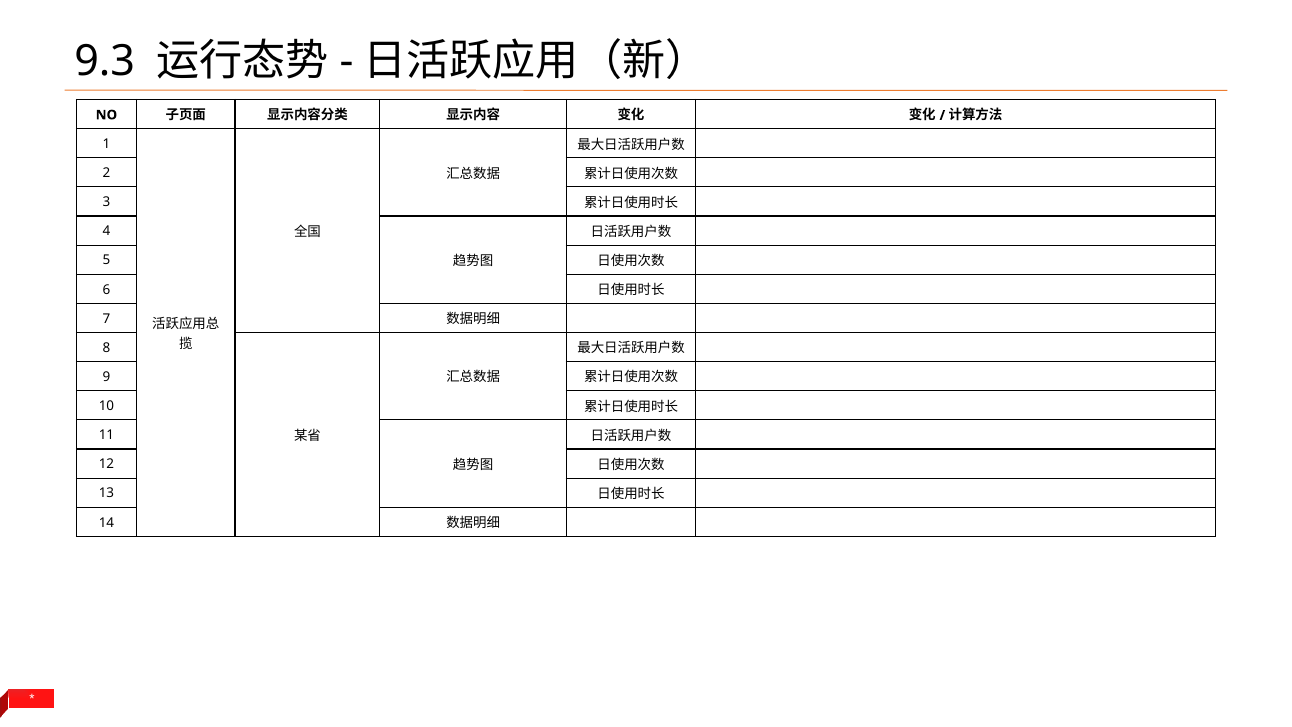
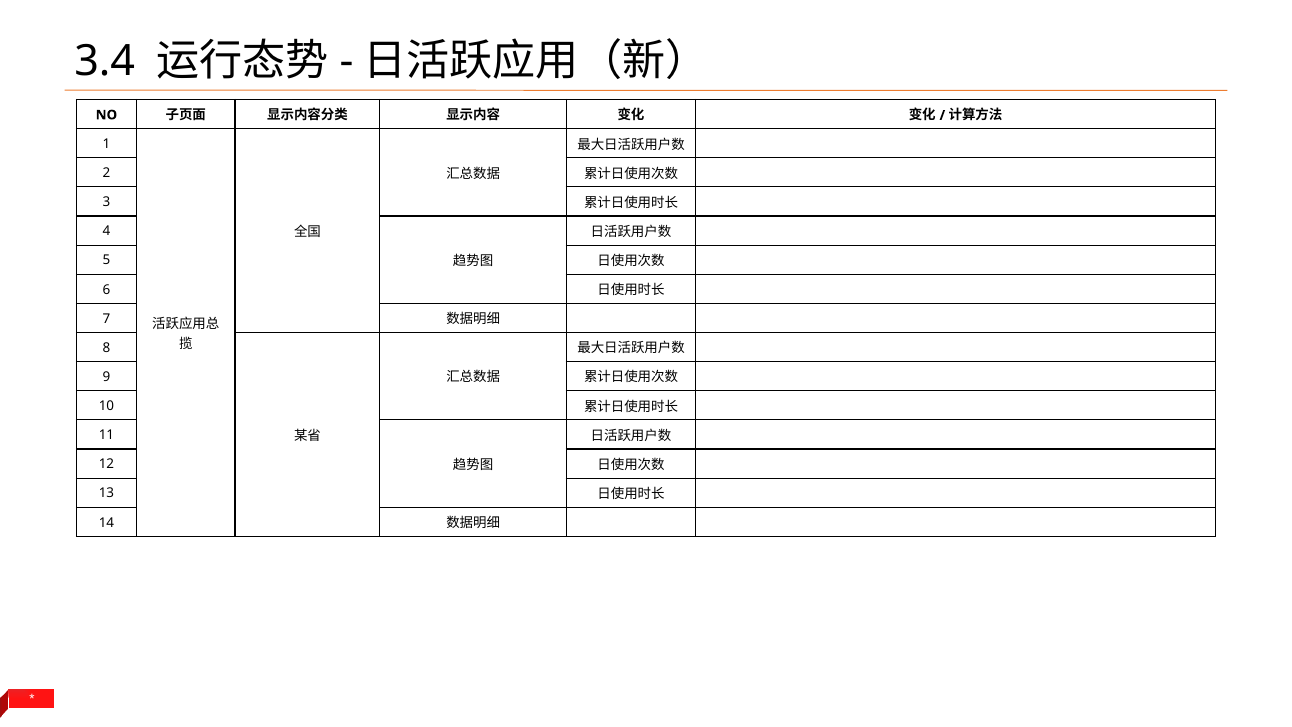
9.3: 9.3 -> 3.4
